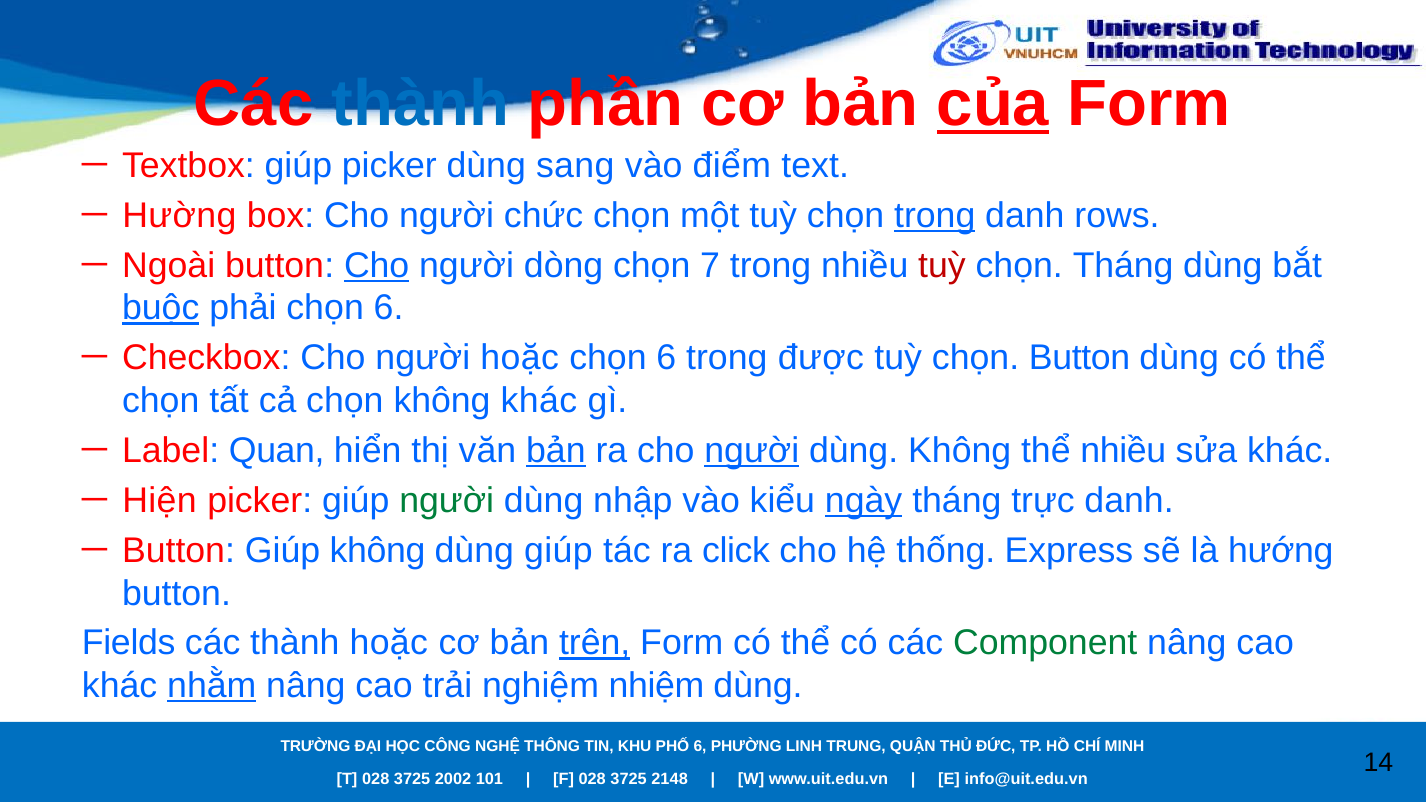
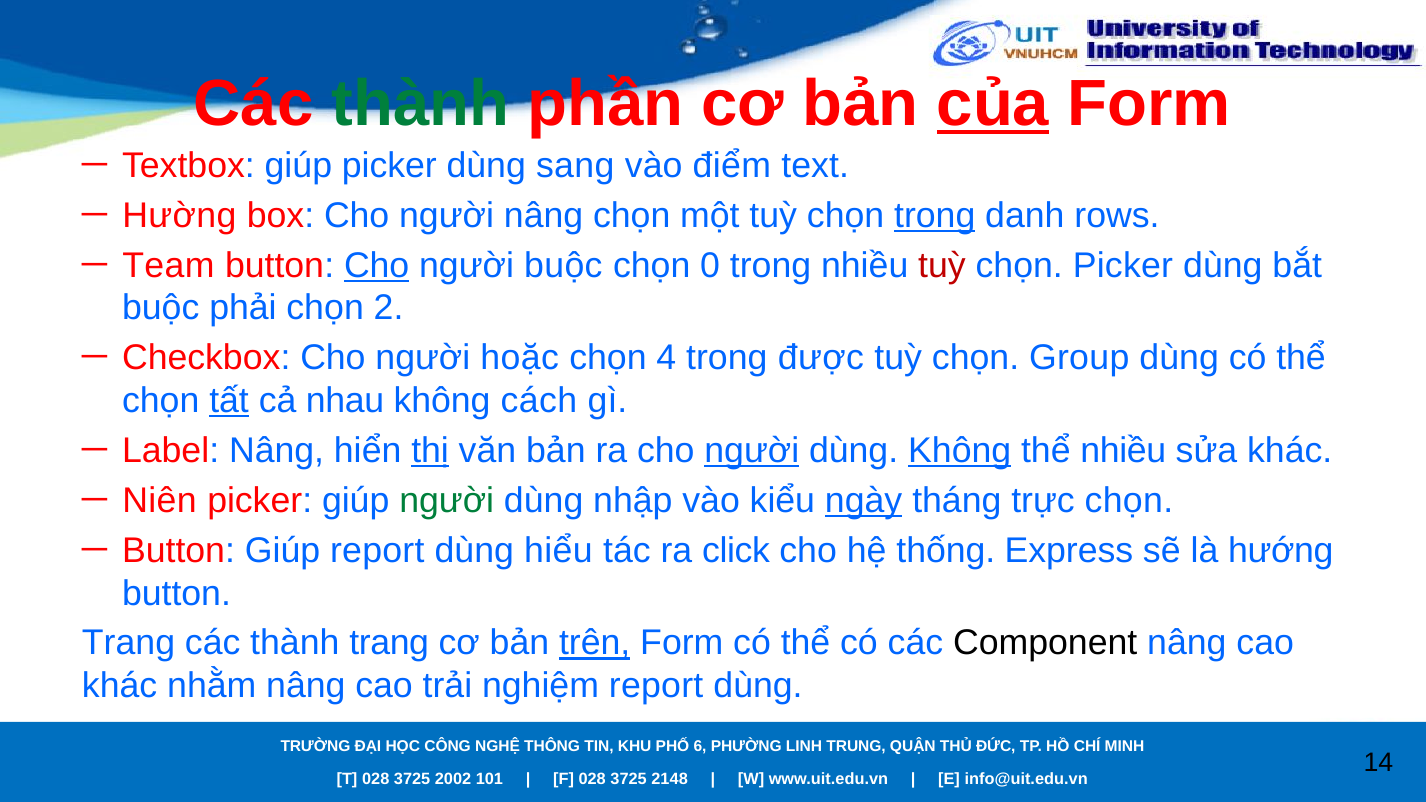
thành at (420, 104) colour: blue -> green
người chức: chức -> nâng
Ngoài: Ngoài -> Team
người dòng: dòng -> buộc
7: 7 -> 0
chọn Tháng: Tháng -> Picker
buộc at (161, 308) underline: present -> none
phải chọn 6: 6 -> 2
6 at (666, 358): 6 -> 4
chọn Button: Button -> Group
tất underline: none -> present
cả chọn: chọn -> nhau
không khác: khác -> cách
Label Quan: Quan -> Nâng
thị underline: none -> present
bản at (556, 451) underline: present -> none
Không at (960, 451) underline: none -> present
Hiện: Hiện -> Niên
trực danh: danh -> chọn
Giúp không: không -> report
dùng giúp: giúp -> hiểu
Fields at (129, 643): Fields -> Trang
thành hoặc: hoặc -> trang
Component colour: green -> black
nhằm underline: present -> none
nghiệm nhiệm: nhiệm -> report
